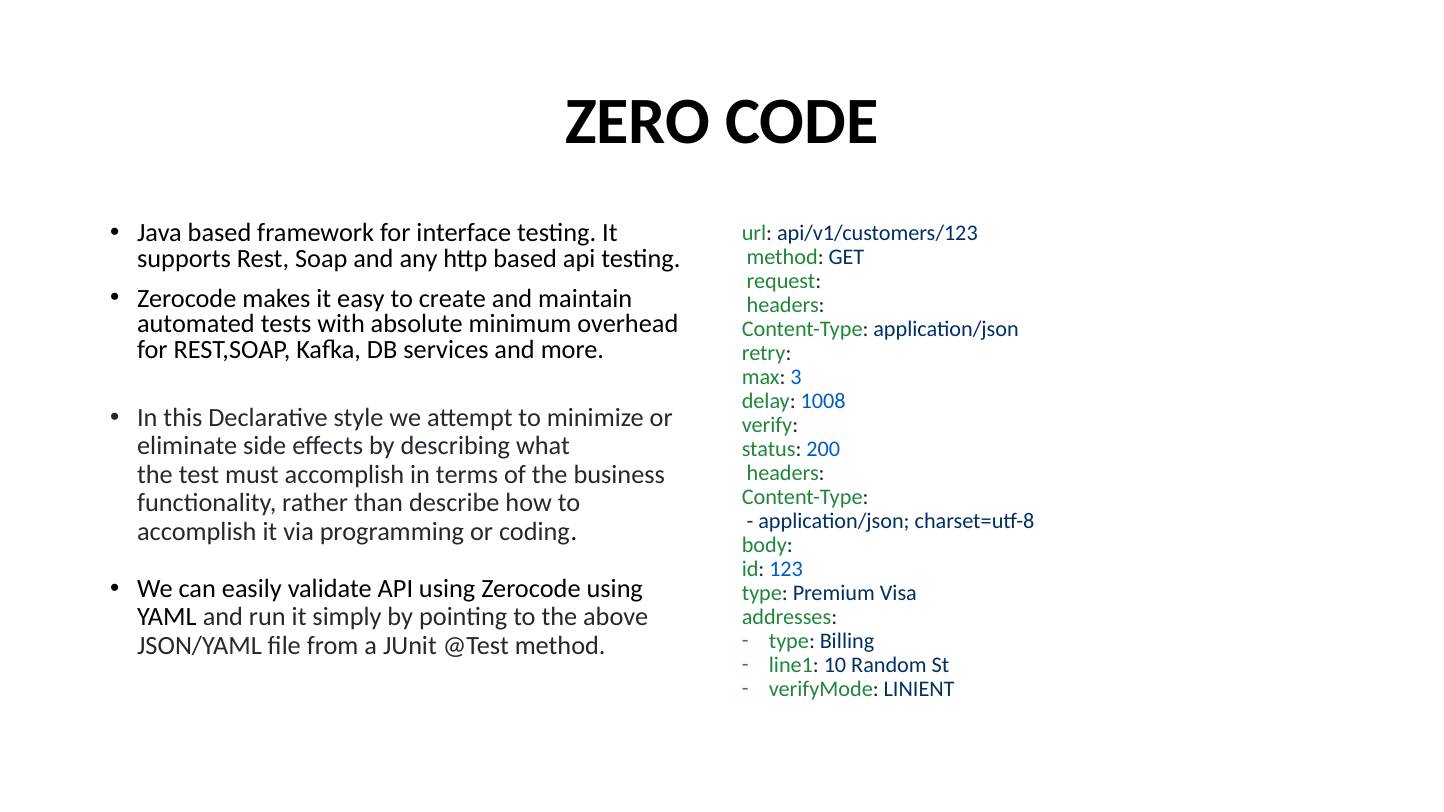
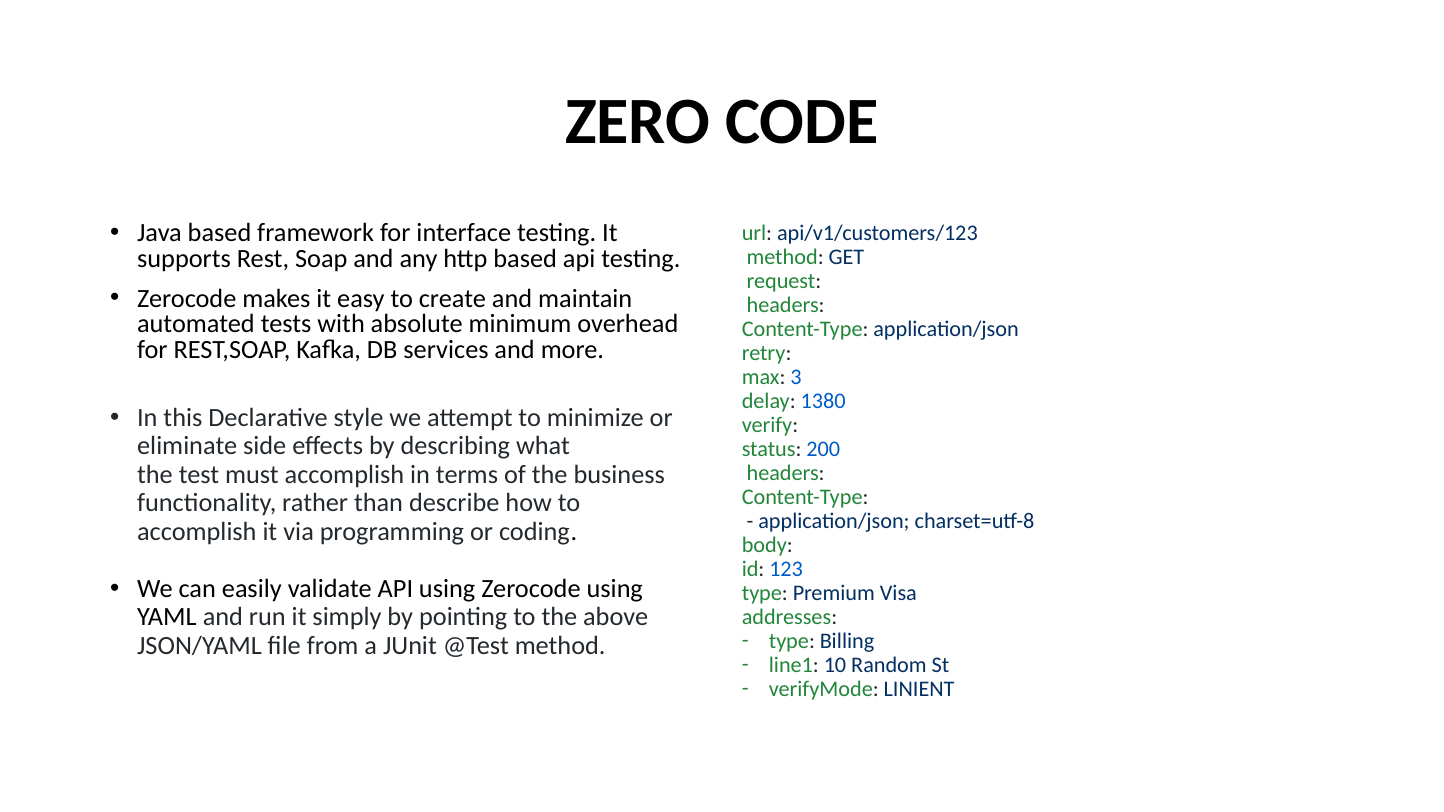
1008: 1008 -> 1380
